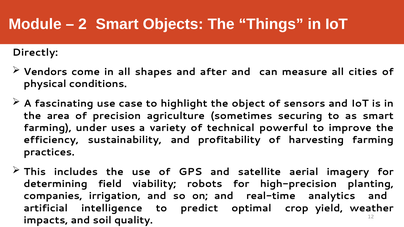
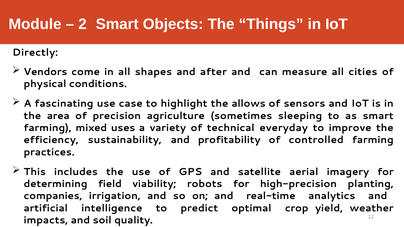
object: object -> allows
securing: securing -> sleeping
under: under -> mixed
powerful: powerful -> everyday
harvesting: harvesting -> controlled
